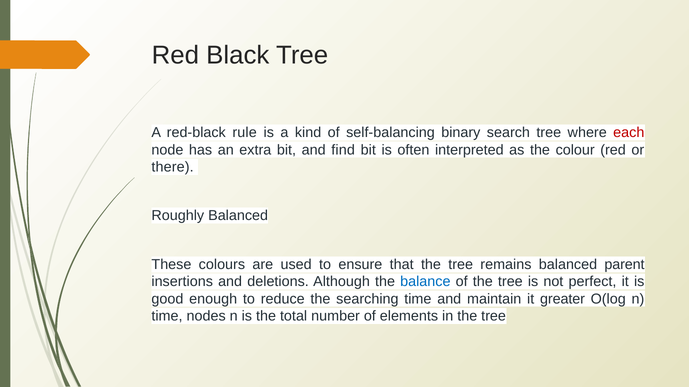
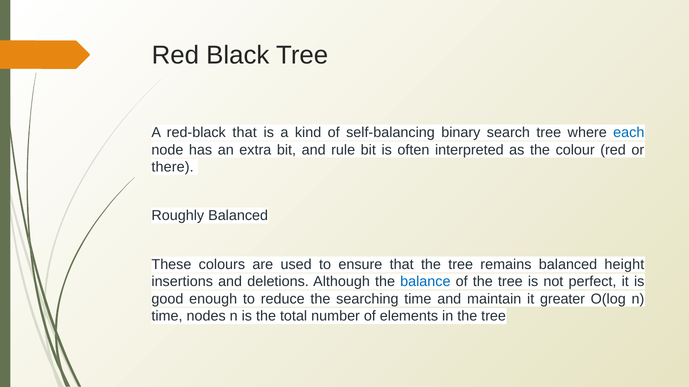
red-black rule: rule -> that
each colour: red -> blue
find: find -> rule
parent: parent -> height
